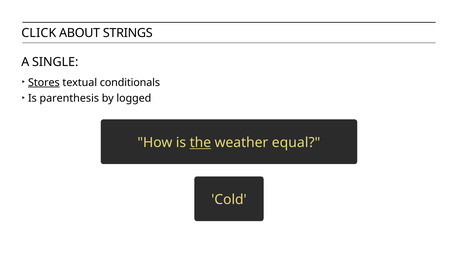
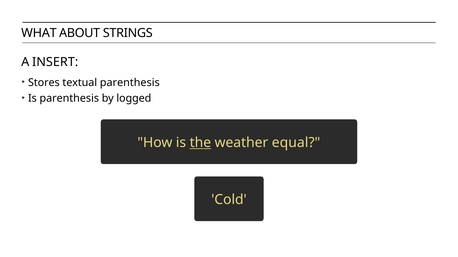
CLICK: CLICK -> WHAT
SINGLE: SINGLE -> INSERT
Stores underline: present -> none
textual conditionals: conditionals -> parenthesis
